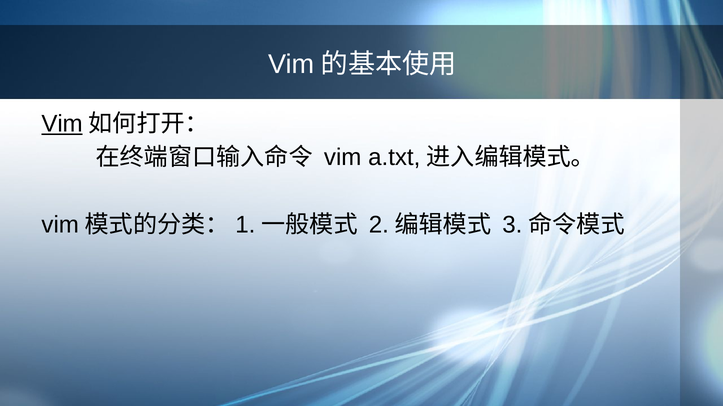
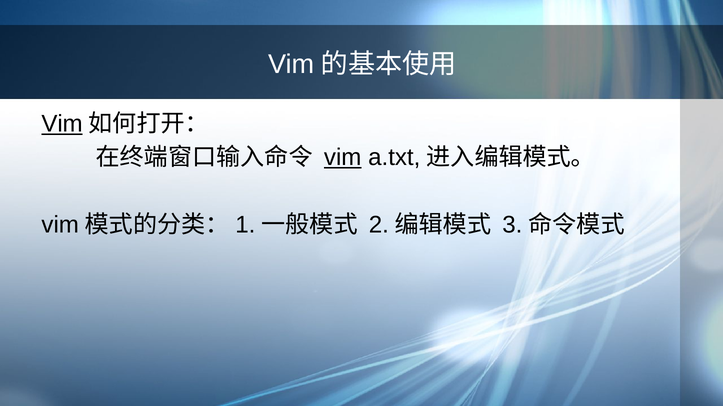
vim at (343, 158) underline: none -> present
